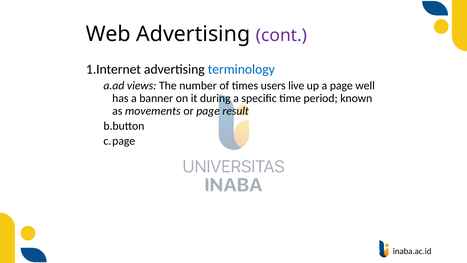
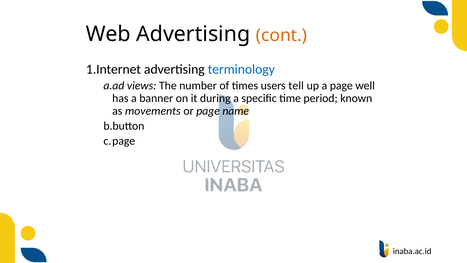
cont colour: purple -> orange
live: live -> tell
result: result -> name
